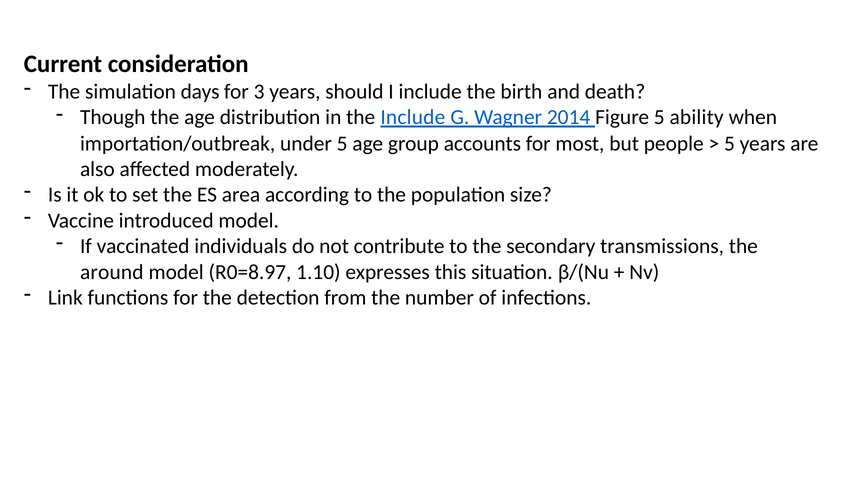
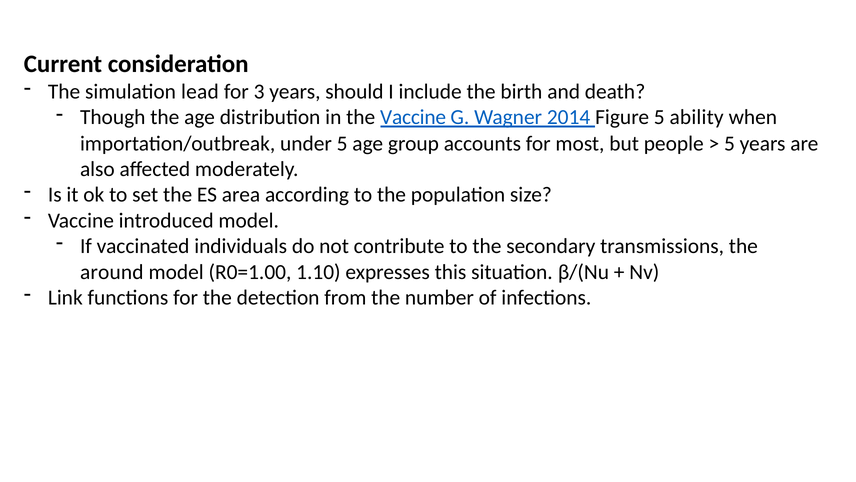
days: days -> lead
the Include: Include -> Vaccine
R0=8.97: R0=8.97 -> R0=1.00
